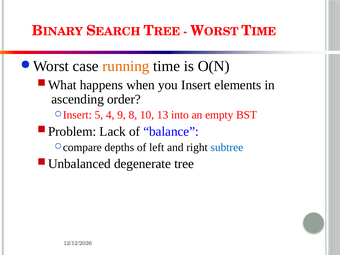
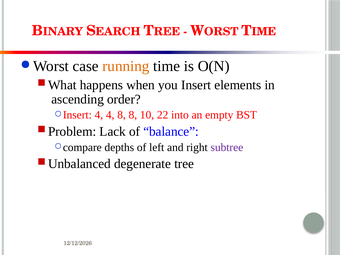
5 at (99, 115): 5 -> 4
4 9: 9 -> 8
13: 13 -> 22
subtree colour: blue -> purple
